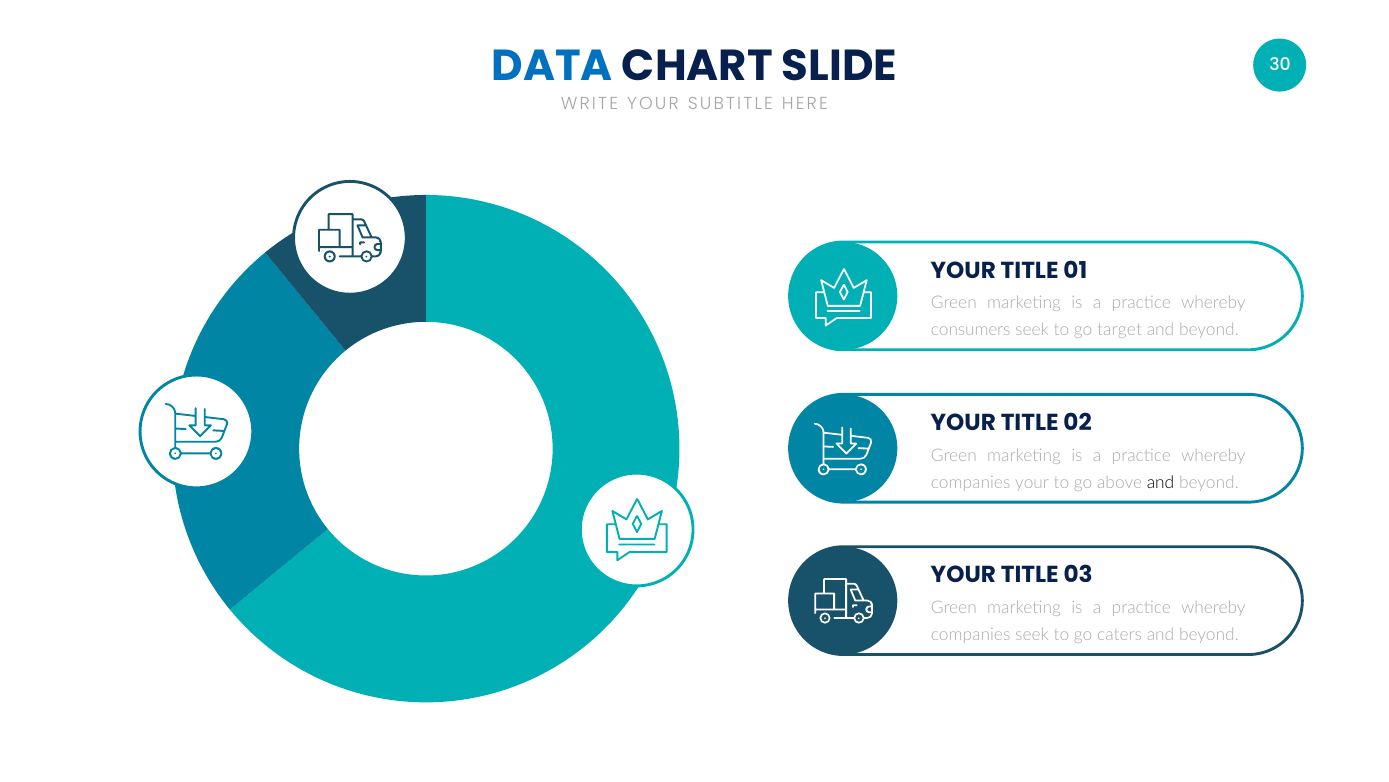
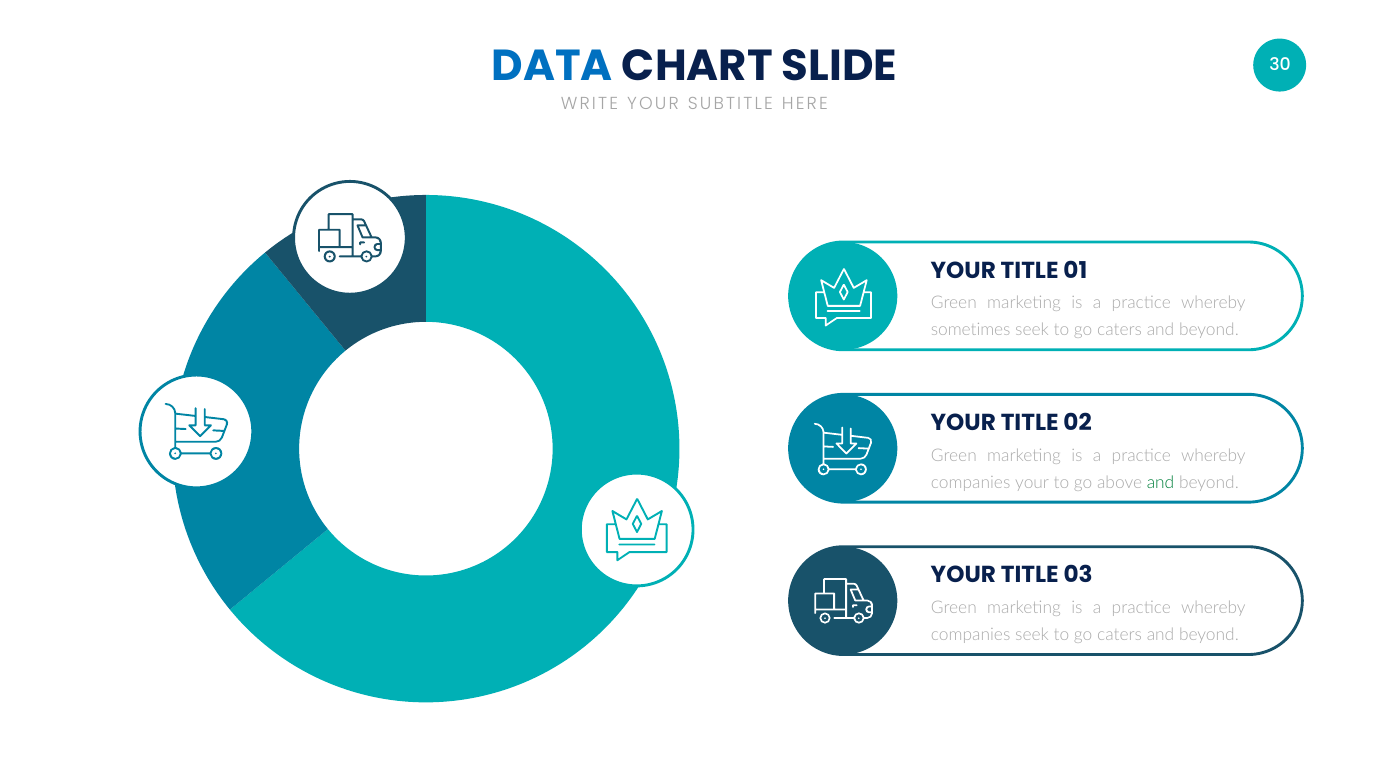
consumers: consumers -> sometimes
target at (1120, 330): target -> caters
and at (1161, 482) colour: black -> green
